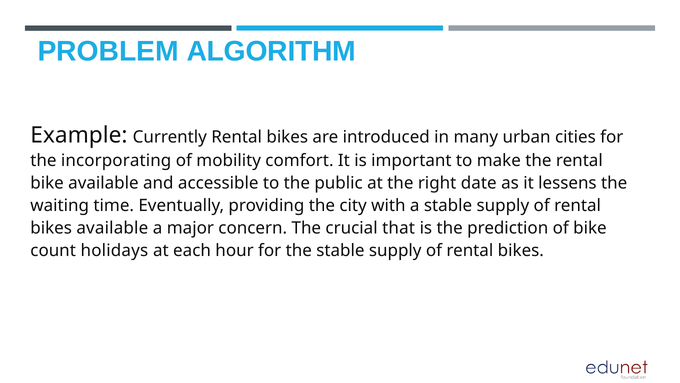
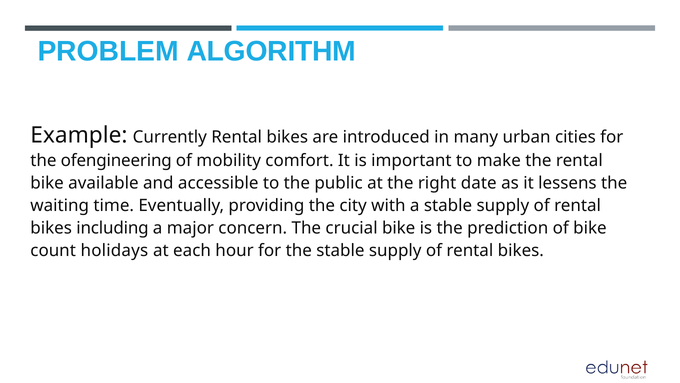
incorporating: incorporating -> ofengineering
bikes available: available -> including
crucial that: that -> bike
